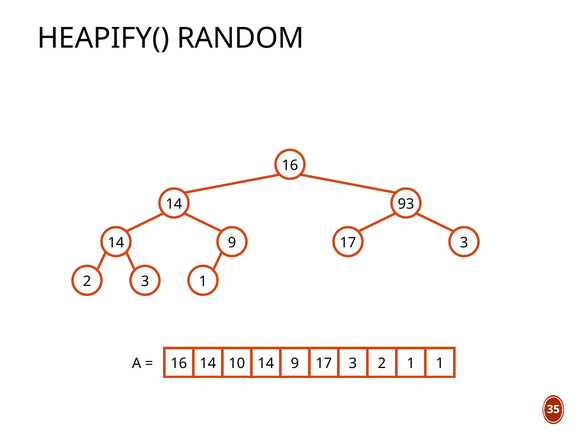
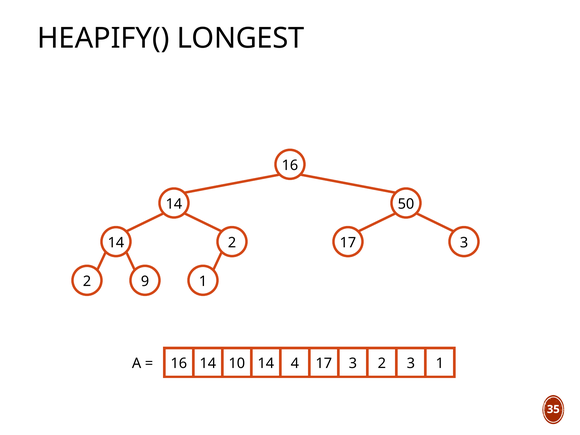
RANDOM: RANDOM -> LONGEST
93: 93 -> 50
9 at (232, 243): 9 -> 2
2 3: 3 -> 9
10 14 9: 9 -> 4
2 1: 1 -> 3
